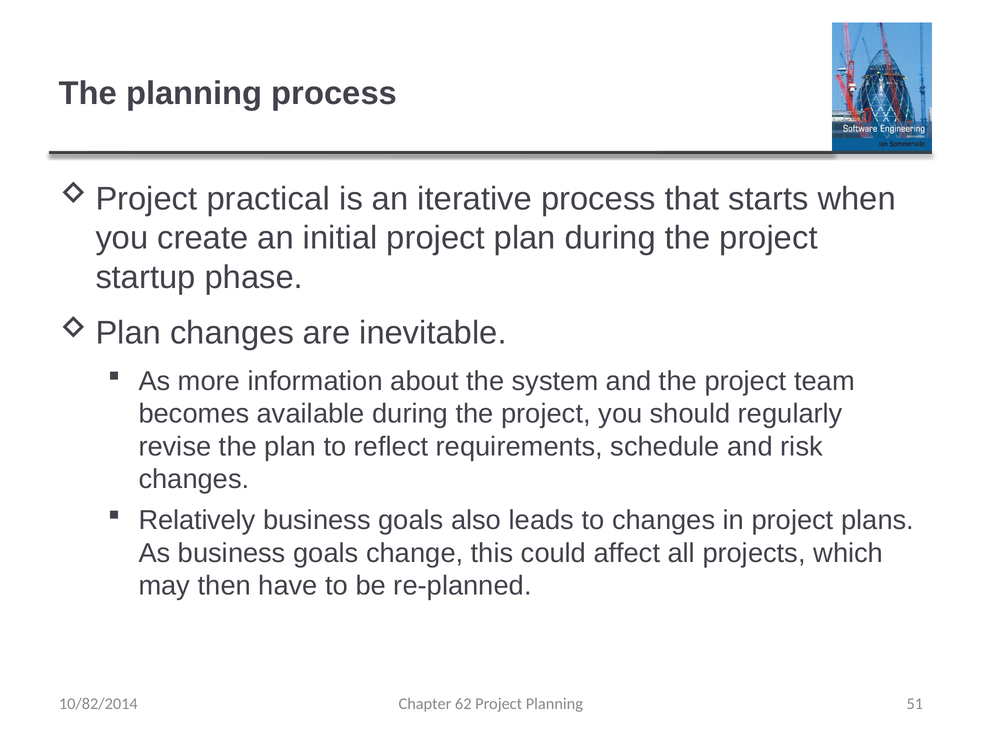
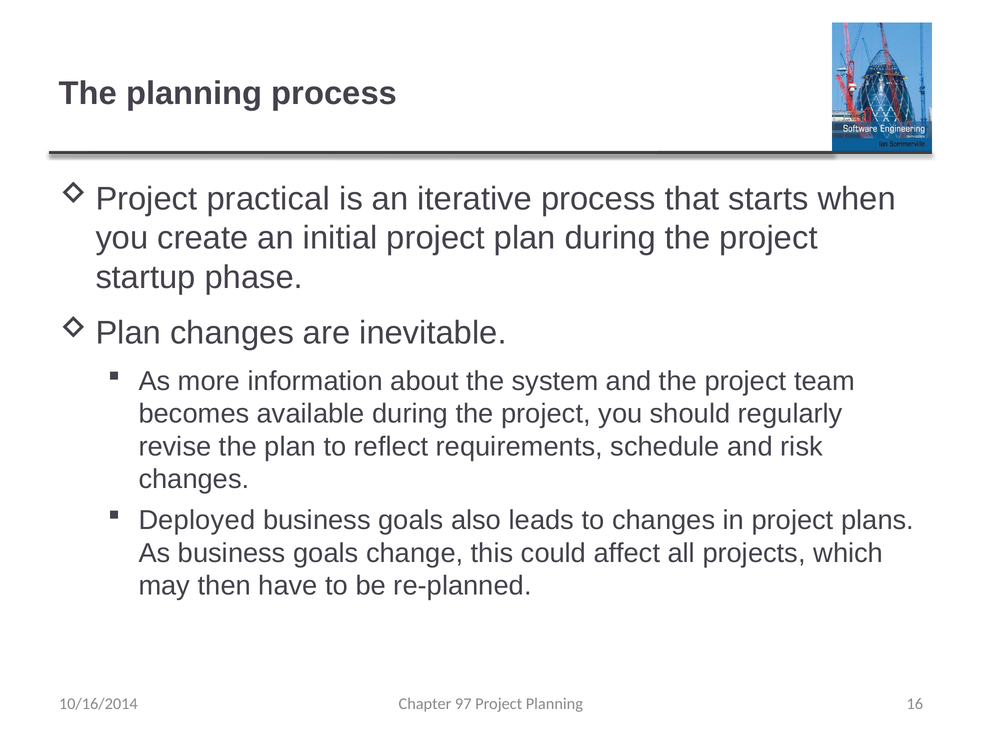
Relatively: Relatively -> Deployed
62: 62 -> 97
51: 51 -> 16
10/82/2014: 10/82/2014 -> 10/16/2014
